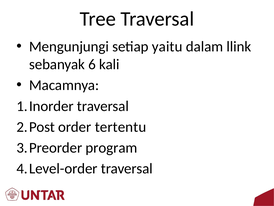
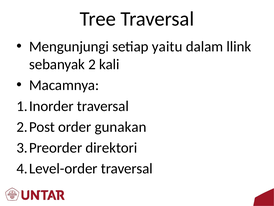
6: 6 -> 2
tertentu: tertentu -> gunakan
program: program -> direktori
